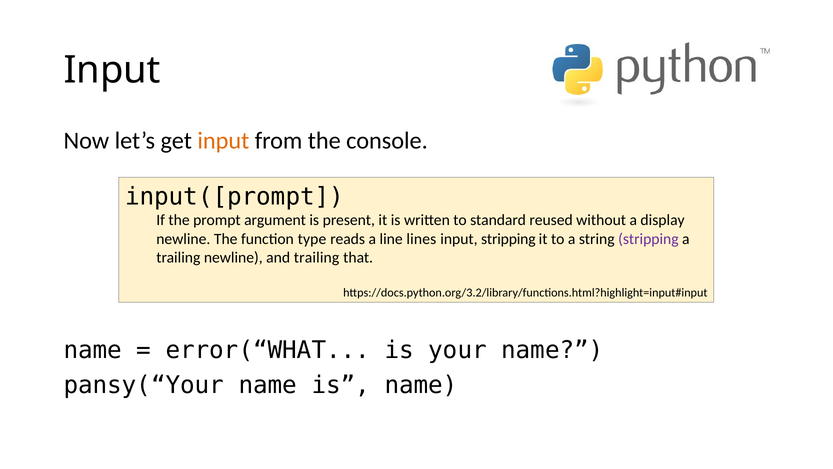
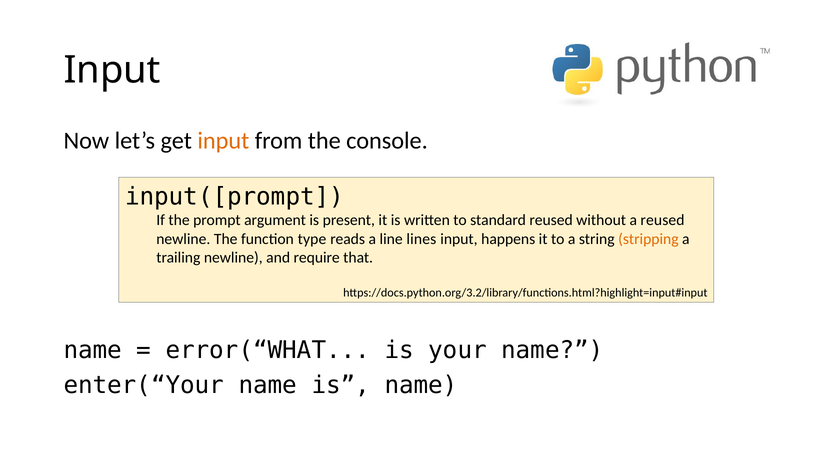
a display: display -> reused
input stripping: stripping -> happens
stripping at (648, 239) colour: purple -> orange
and trailing: trailing -> require
pansy(“Your: pansy(“Your -> enter(“Your
